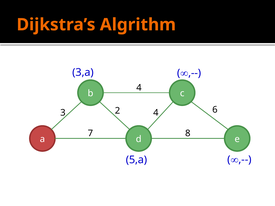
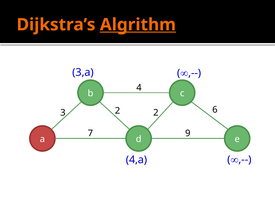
Algrithm underline: none -> present
2 4: 4 -> 2
8: 8 -> 9
5,a: 5,a -> 4,a
